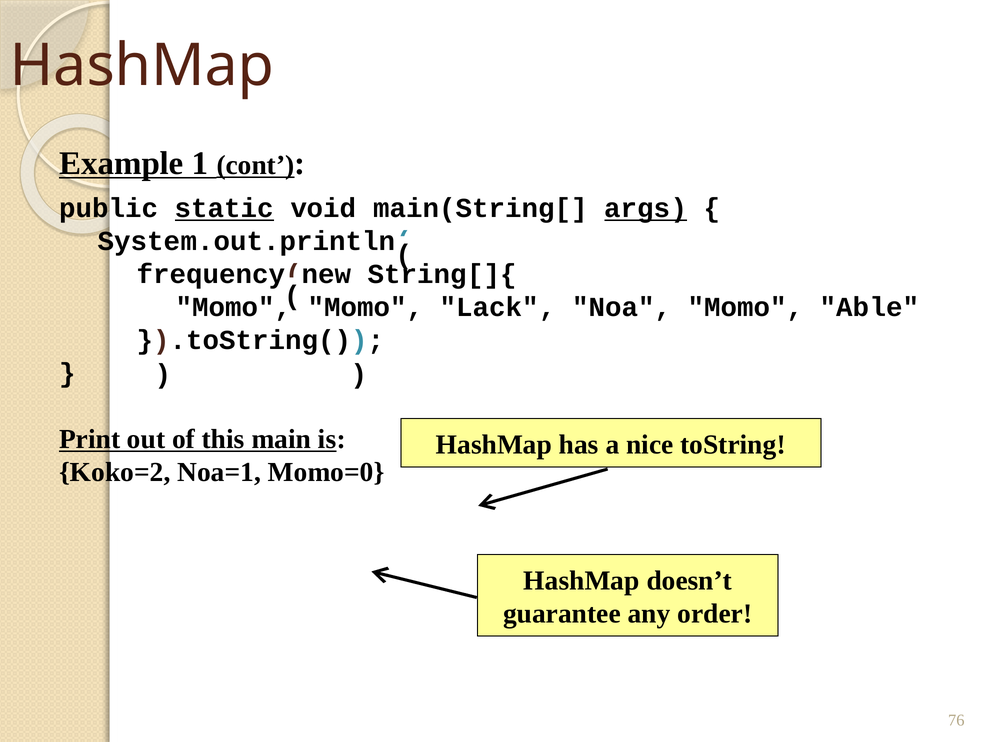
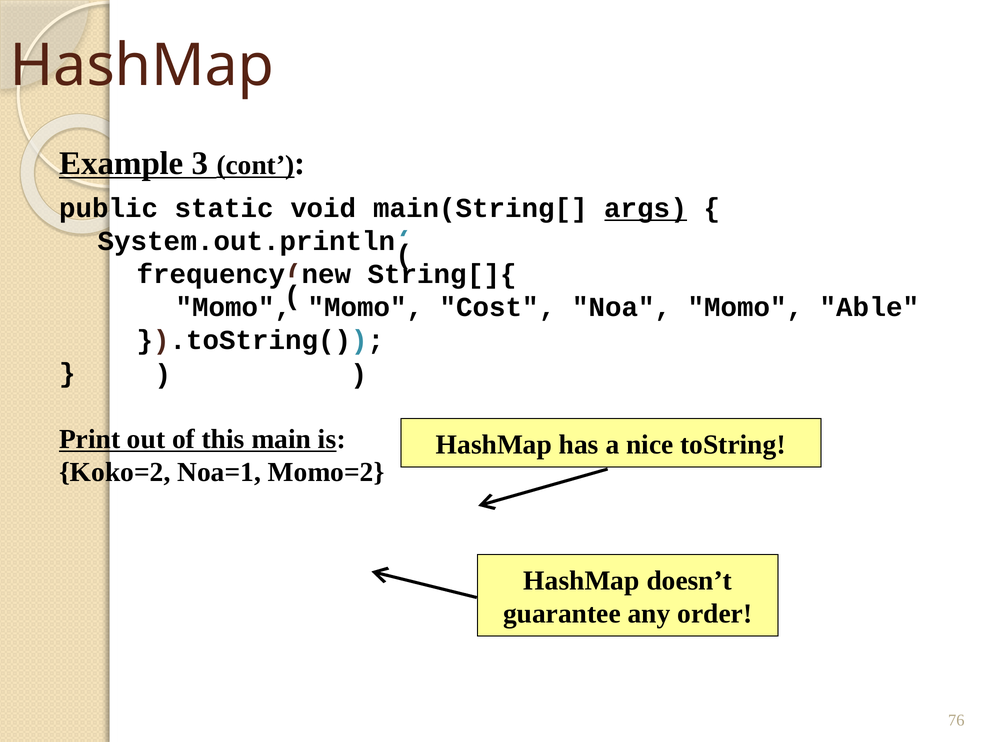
1: 1 -> 3
static underline: present -> none
Lack: Lack -> Cost
Momo=0: Momo=0 -> Momo=2
